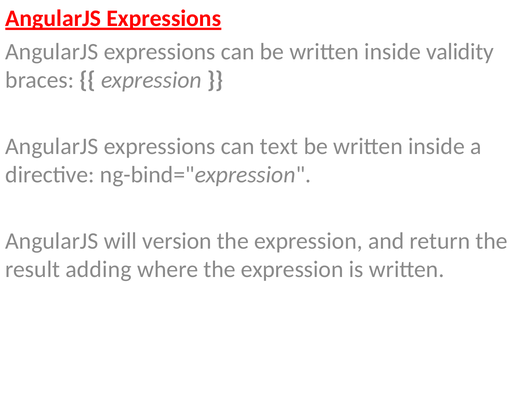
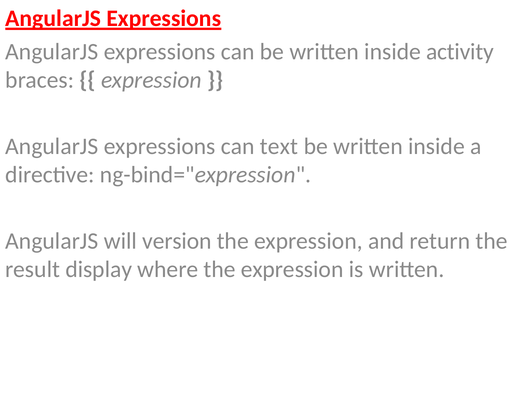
validity: validity -> activity
adding: adding -> display
